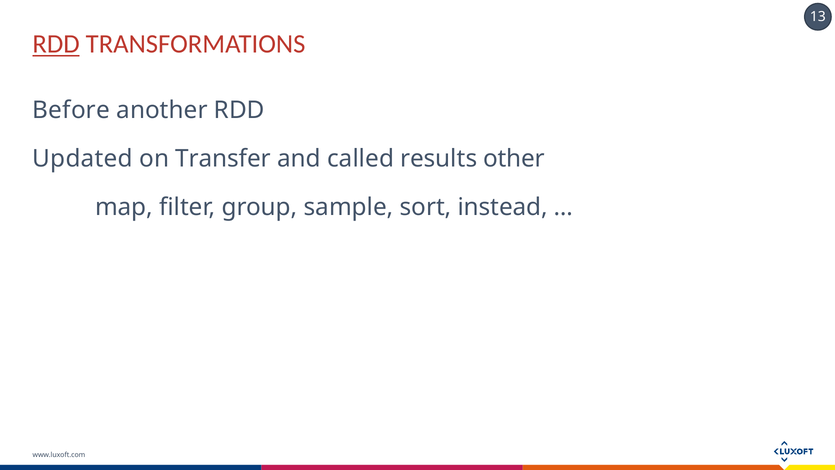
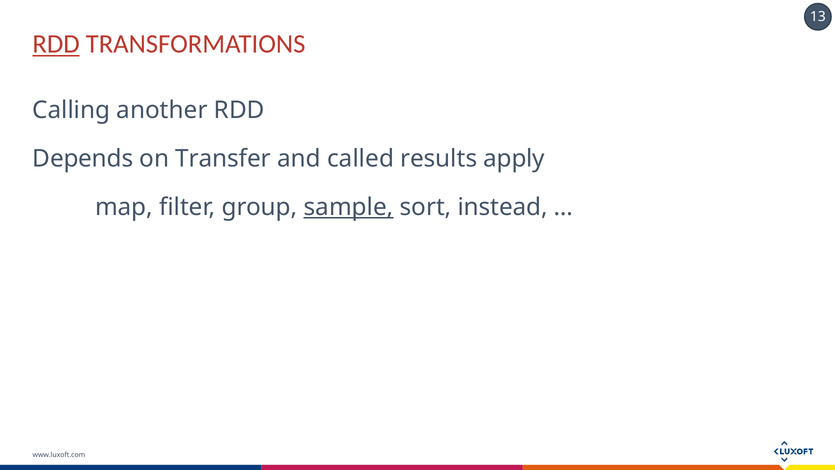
Before: Before -> Calling
Updated: Updated -> Depends
other: other -> apply
sample underline: none -> present
